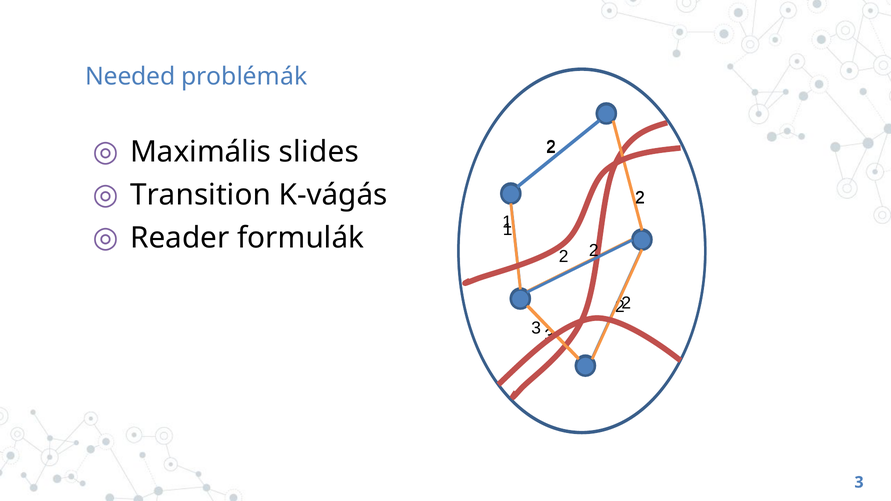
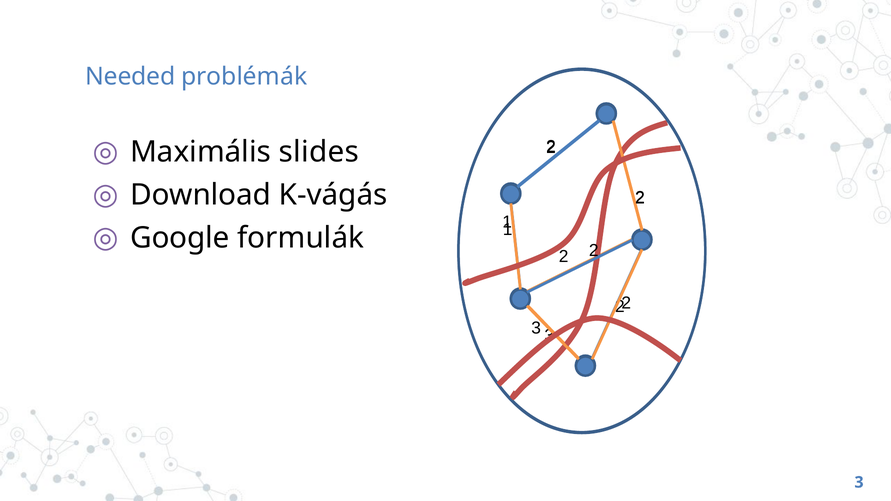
Transition: Transition -> Download
Reader: Reader -> Google
